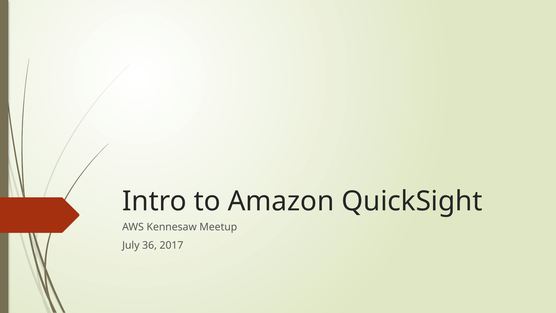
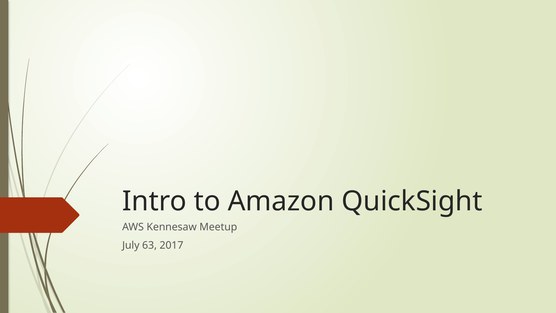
36: 36 -> 63
